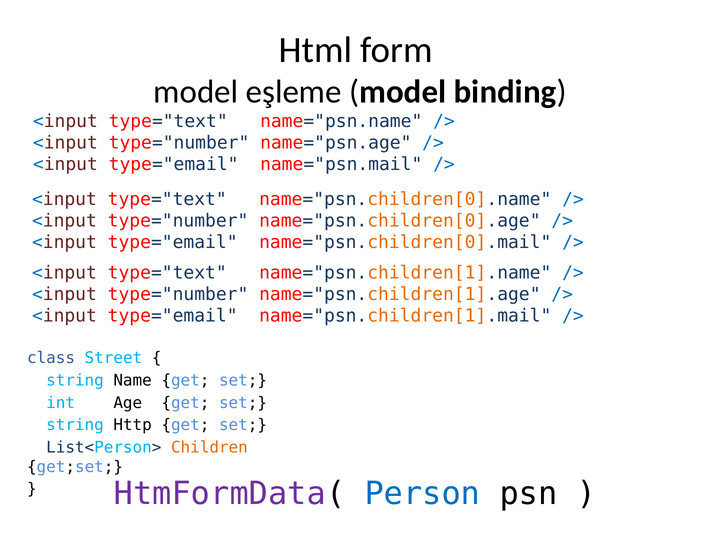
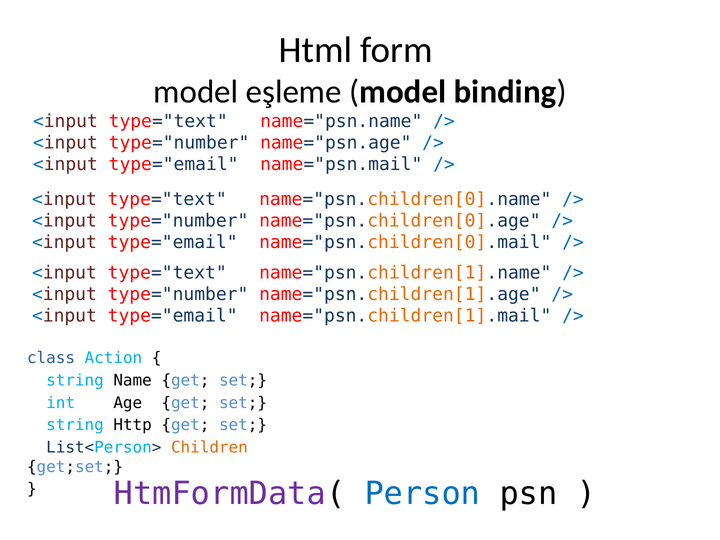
Street: Street -> Action
